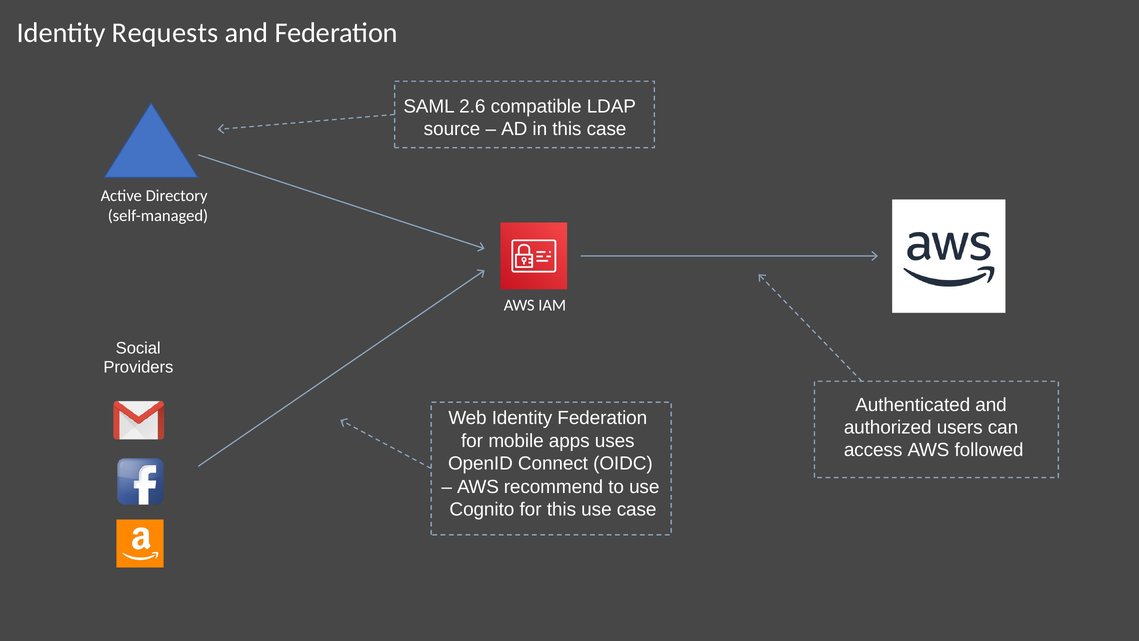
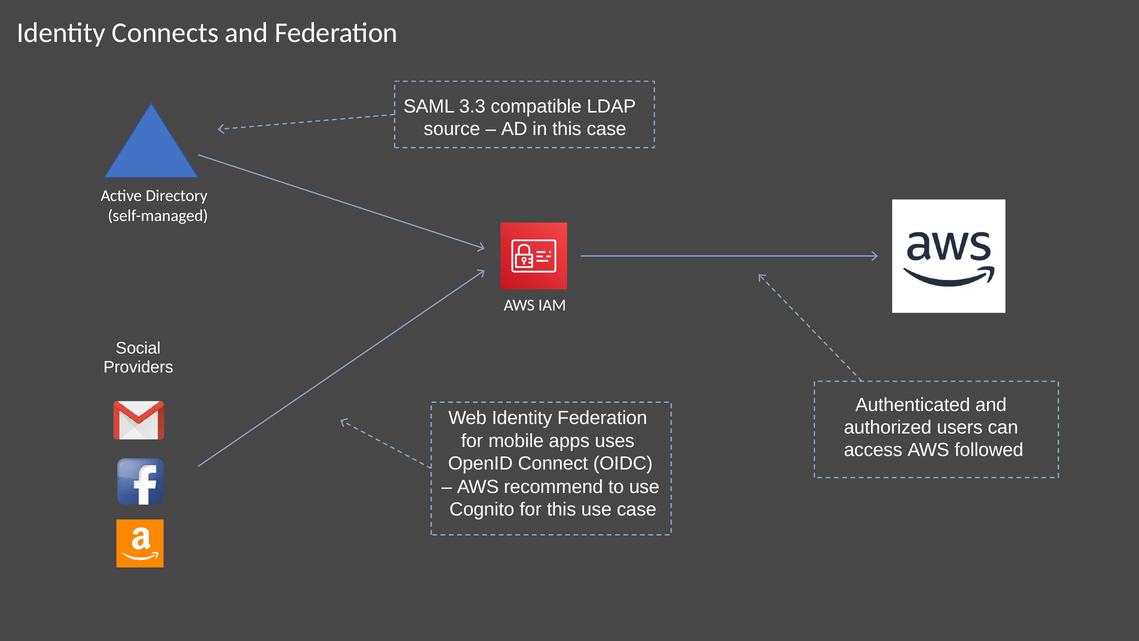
Requests: Requests -> Connects
2.6: 2.6 -> 3.3
